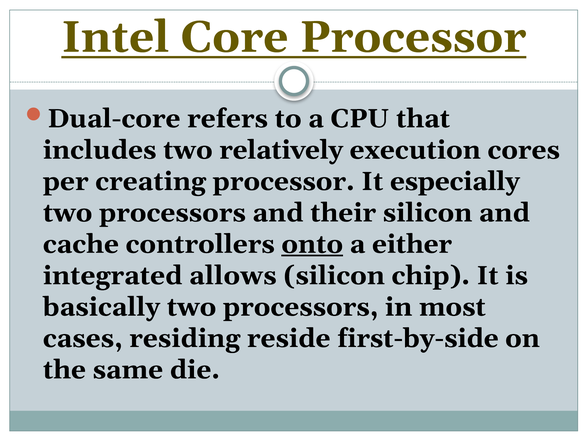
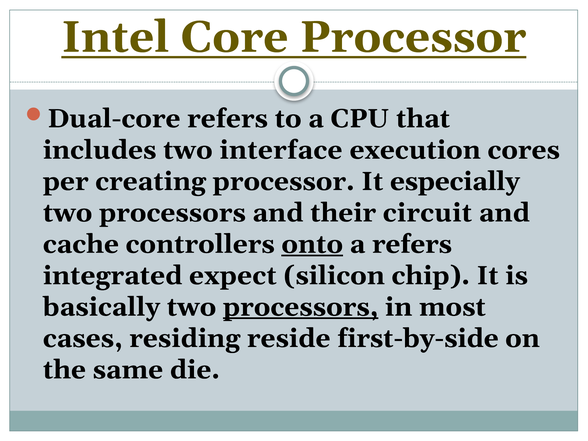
relatively: relatively -> interface
their silicon: silicon -> circuit
a either: either -> refers
allows: allows -> expect
processors at (301, 307) underline: none -> present
